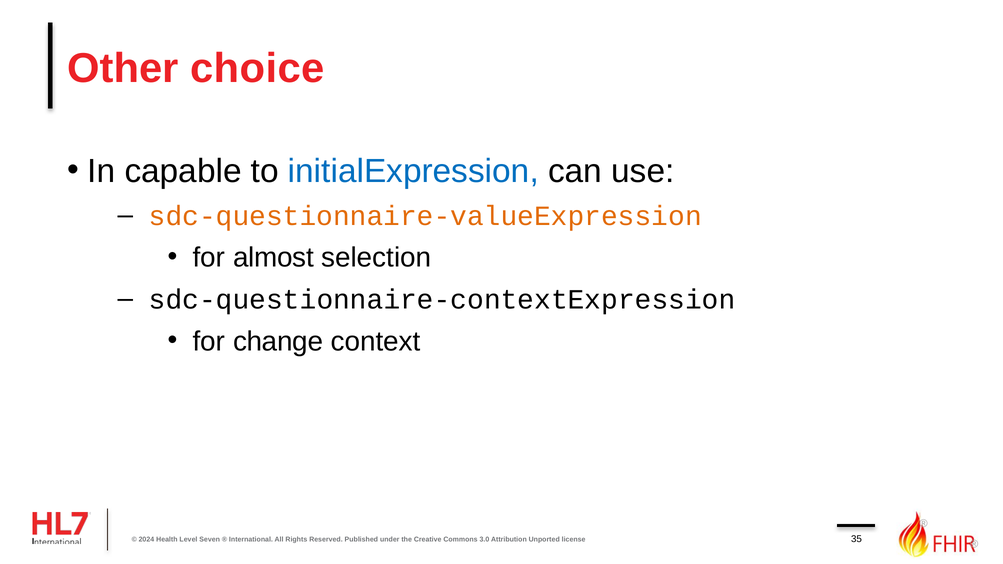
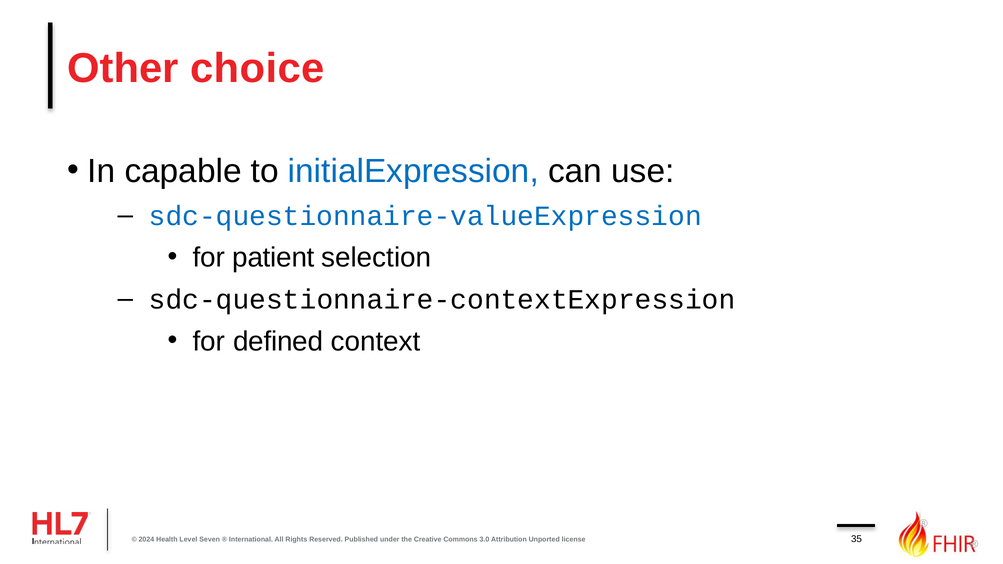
sdc-questionnaire-valueExpression colour: orange -> blue
almost: almost -> patient
change: change -> defined
